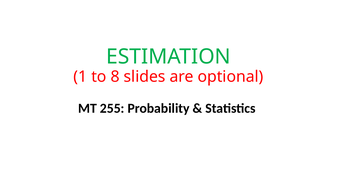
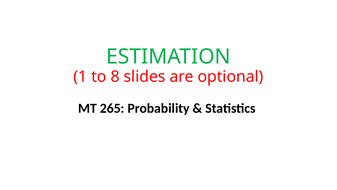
255: 255 -> 265
